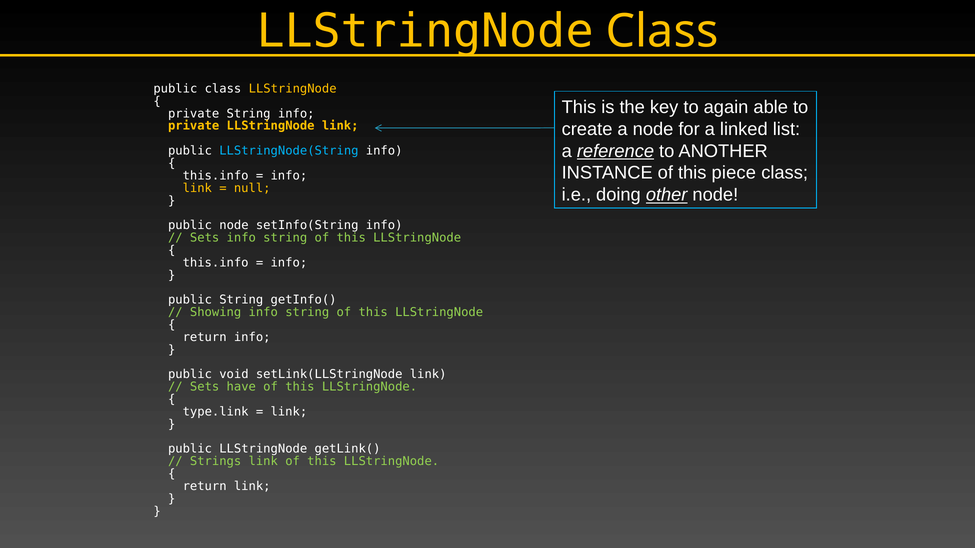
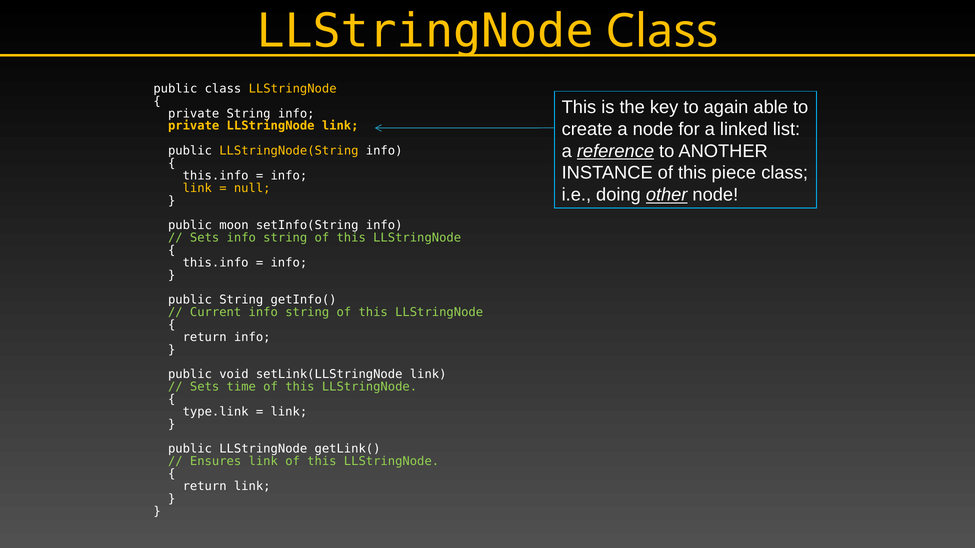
LLStringNode(String colour: light blue -> yellow
public node: node -> moon
Showing: Showing -> Current
have: have -> time
Strings: Strings -> Ensures
